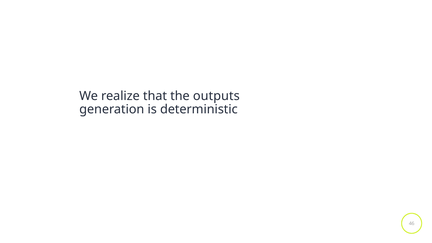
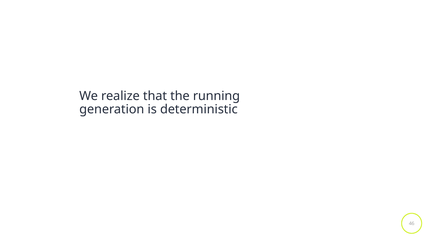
outputs: outputs -> running
